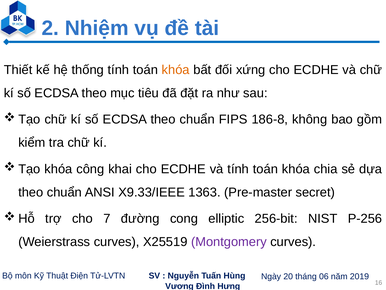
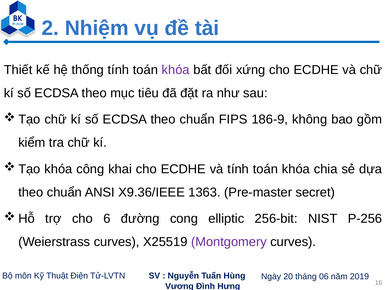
khóa at (176, 70) colour: orange -> purple
186-8: 186-8 -> 186-9
X9.33/IEEE: X9.33/IEEE -> X9.36/IEEE
7: 7 -> 6
